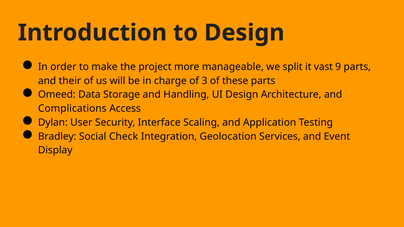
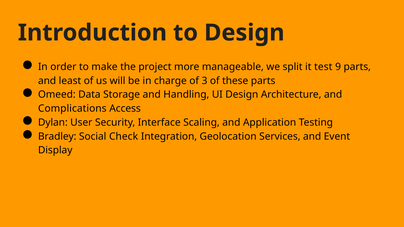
vast: vast -> test
their: their -> least
